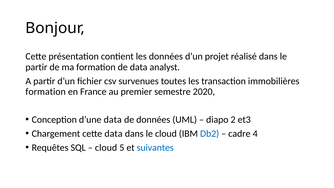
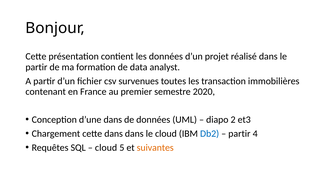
formation at (46, 92): formation -> contenant
d’une data: data -> dans
cette data: data -> dans
cadre at (239, 134): cadre -> partir
suivantes colour: blue -> orange
